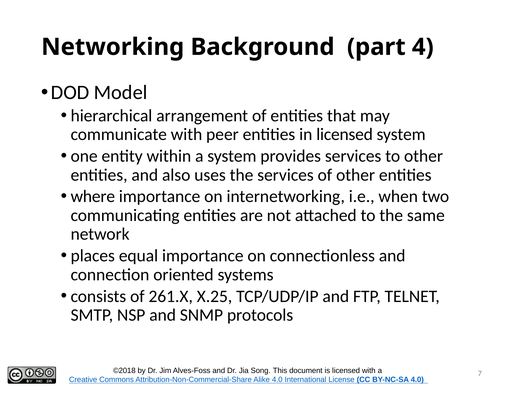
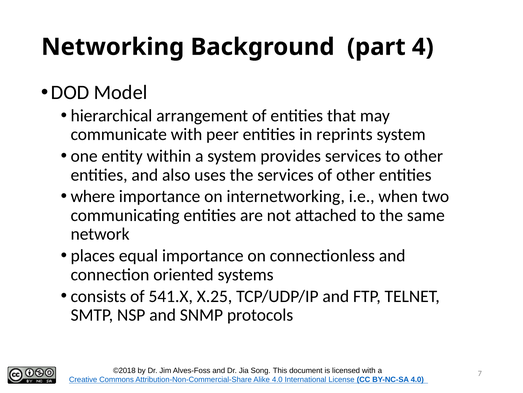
in licensed: licensed -> reprints
261.X: 261.X -> 541.X
